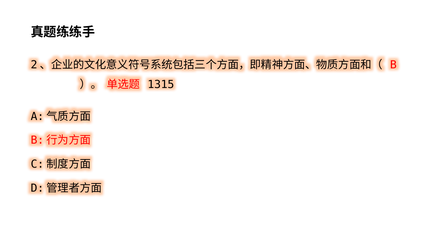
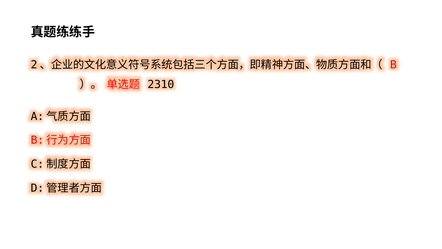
1315: 1315 -> 2310
